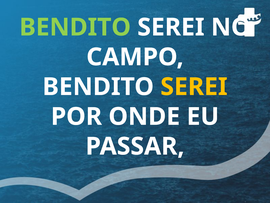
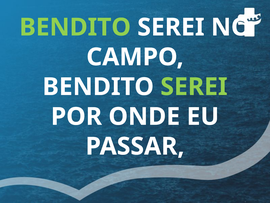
SEREI at (194, 87) colour: yellow -> light green
